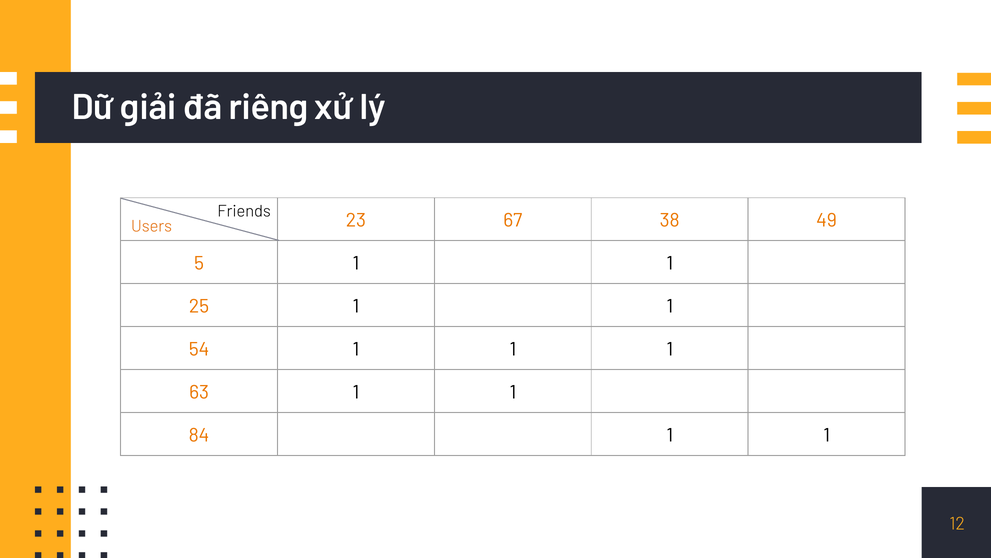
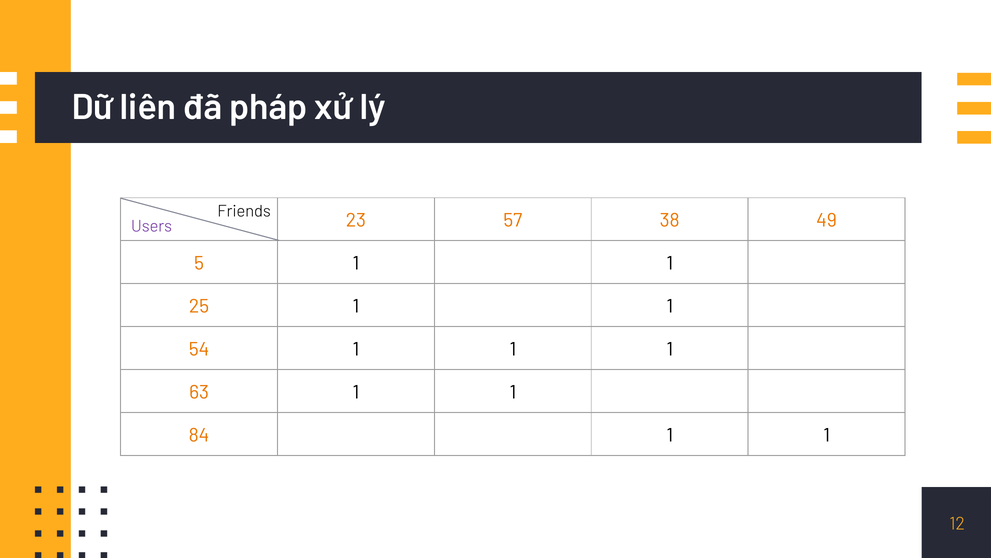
giải: giải -> liên
riêng: riêng -> pháp
67: 67 -> 57
Users colour: orange -> purple
